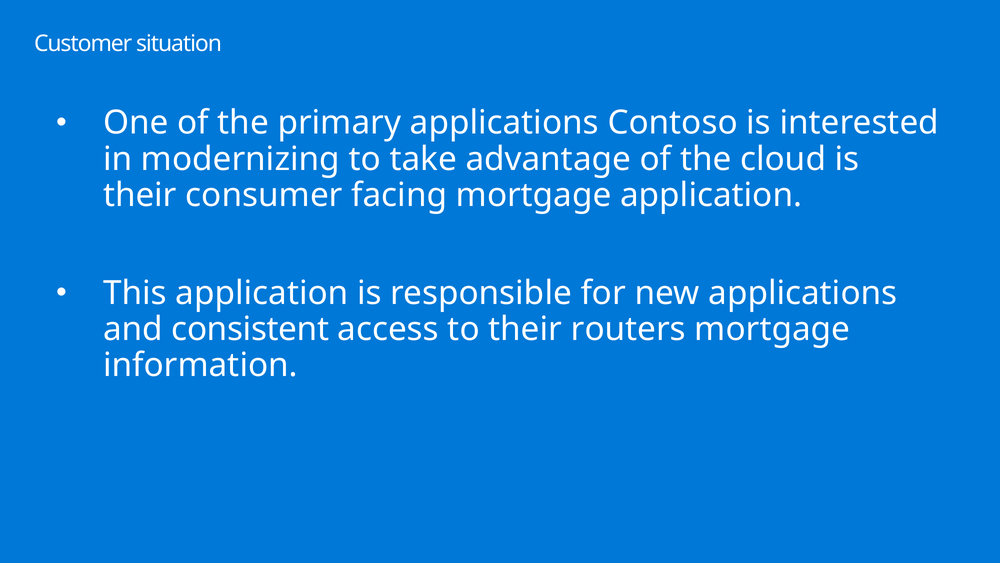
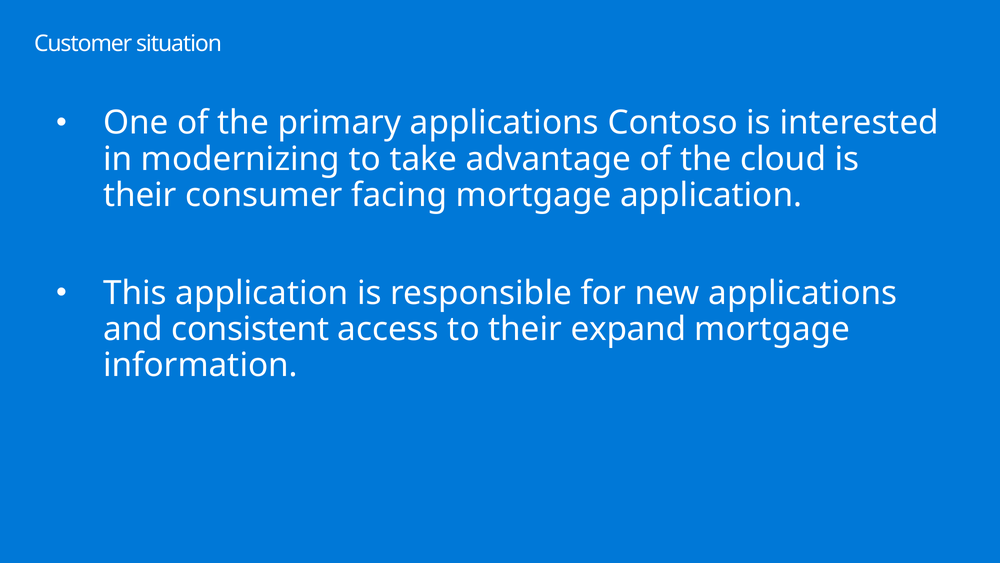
routers: routers -> expand
